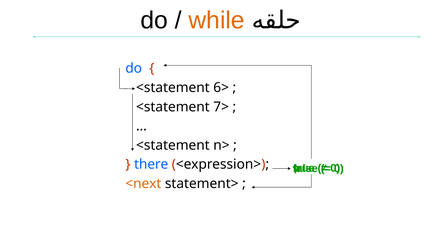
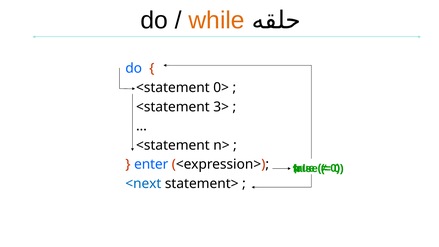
6>: 6> -> 0>
7>: 7> -> 3>
there: there -> enter
<next colour: orange -> blue
